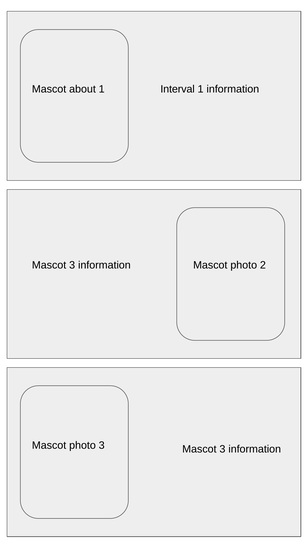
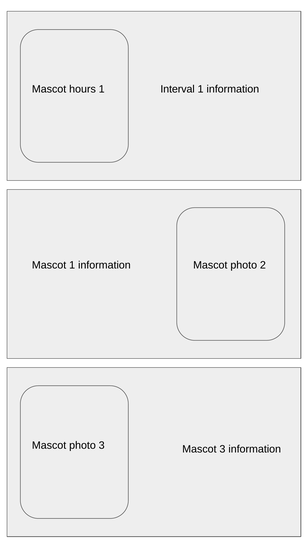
about: about -> hours
3 at (72, 265): 3 -> 1
